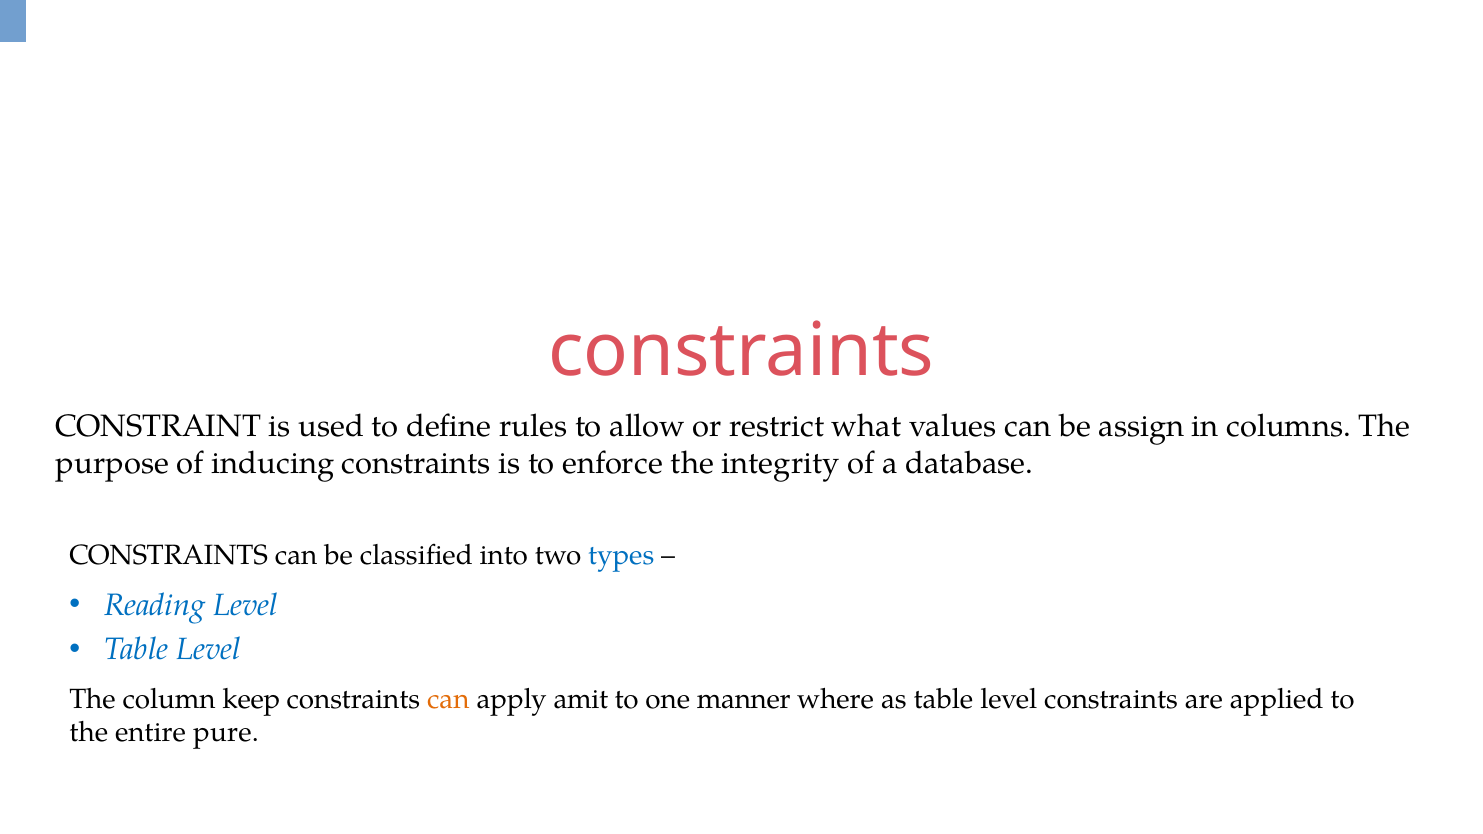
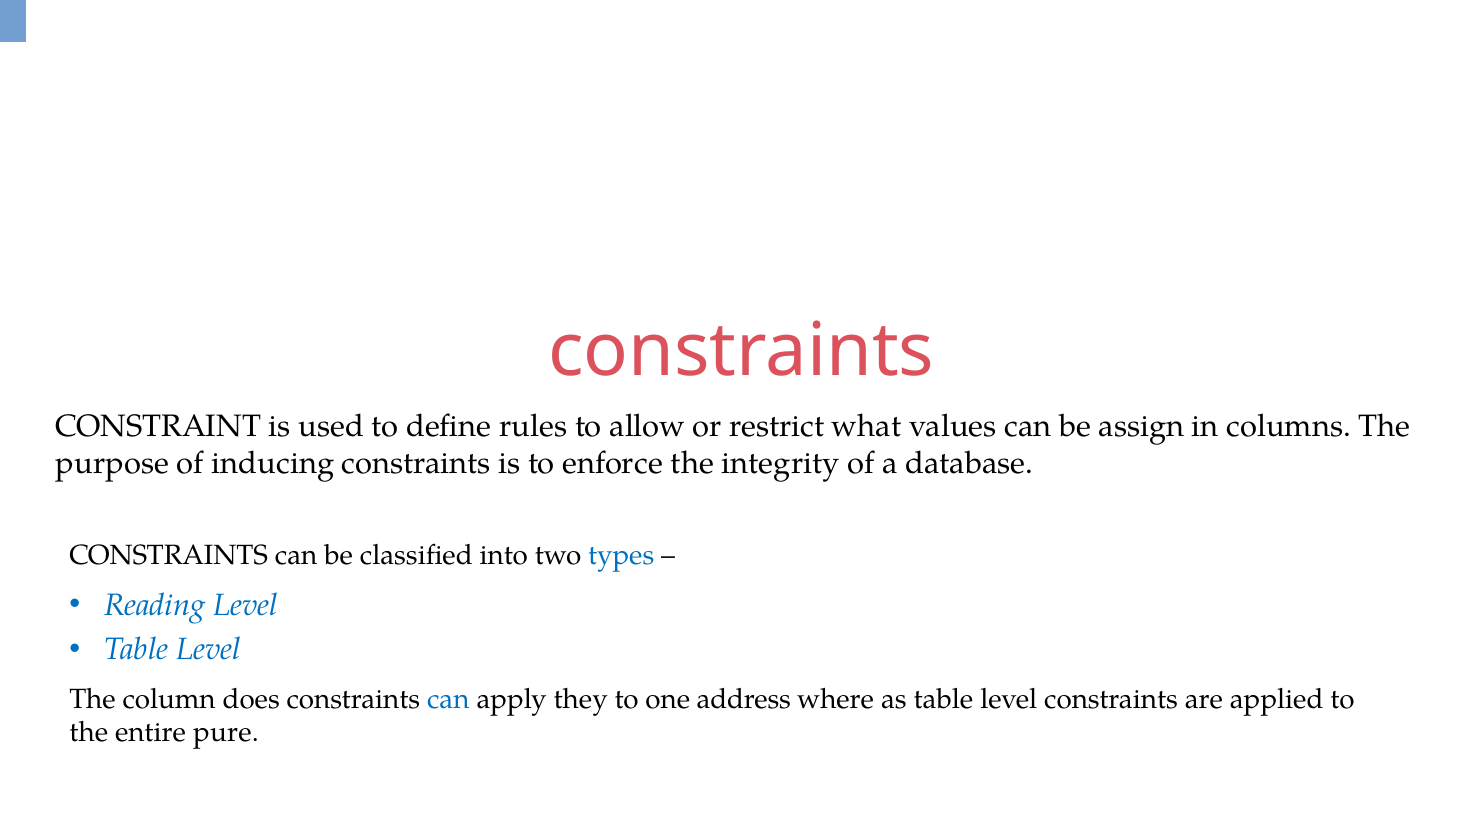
keep: keep -> does
can at (448, 700) colour: orange -> blue
amit: amit -> they
manner: manner -> address
